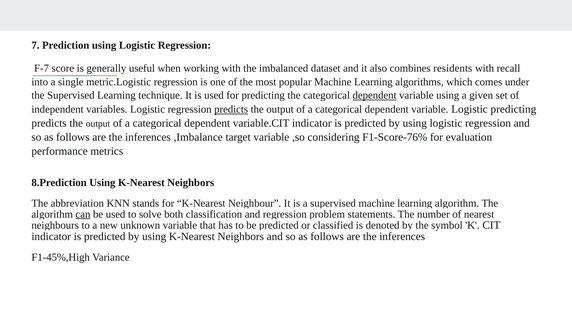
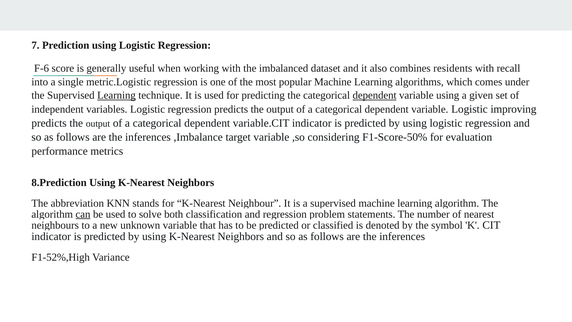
F-7: F-7 -> F-6
Learning at (116, 95) underline: none -> present
predicts at (231, 109) underline: present -> none
Logistic predicting: predicting -> improving
F1-Score-76%: F1-Score-76% -> F1-Score-50%
F1-45%,High: F1-45%,High -> F1-52%,High
